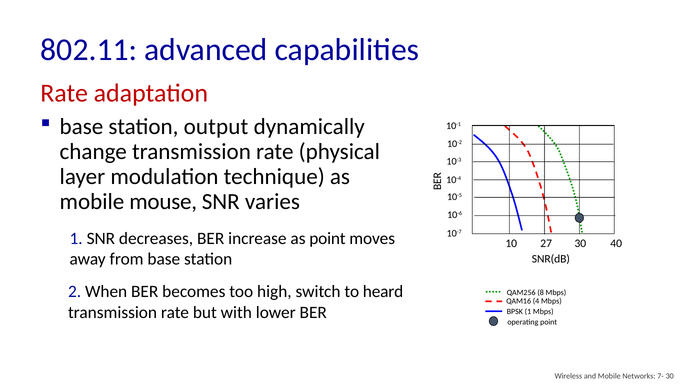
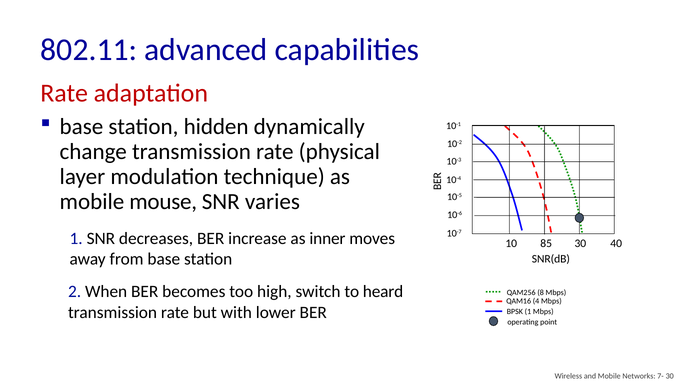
output: output -> hidden
as point: point -> inner
27: 27 -> 85
